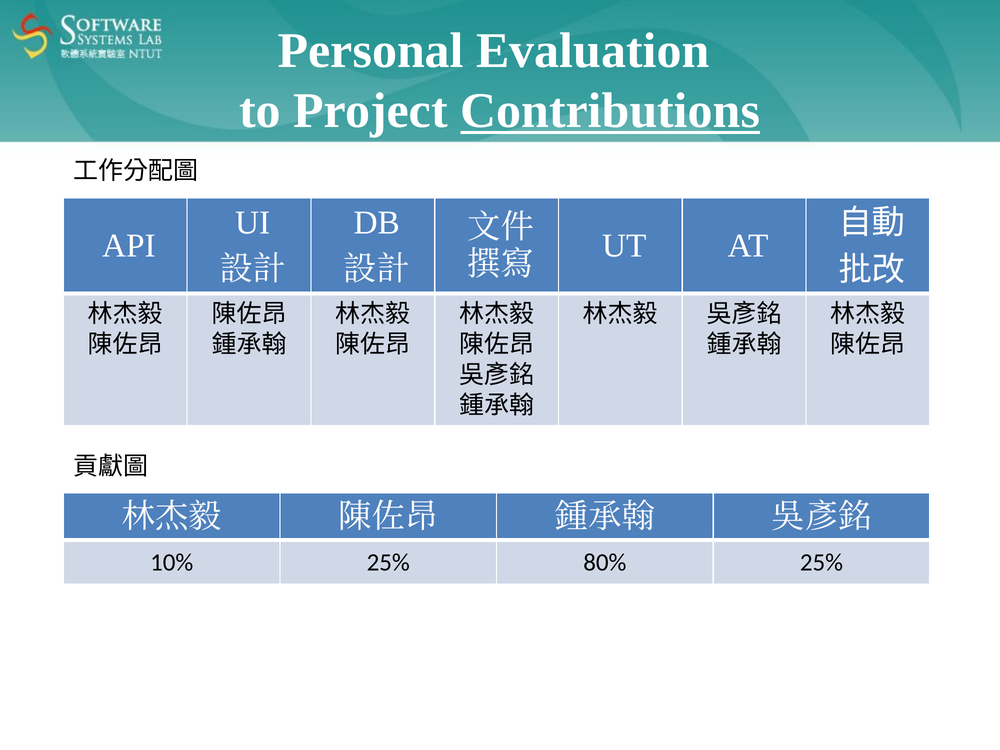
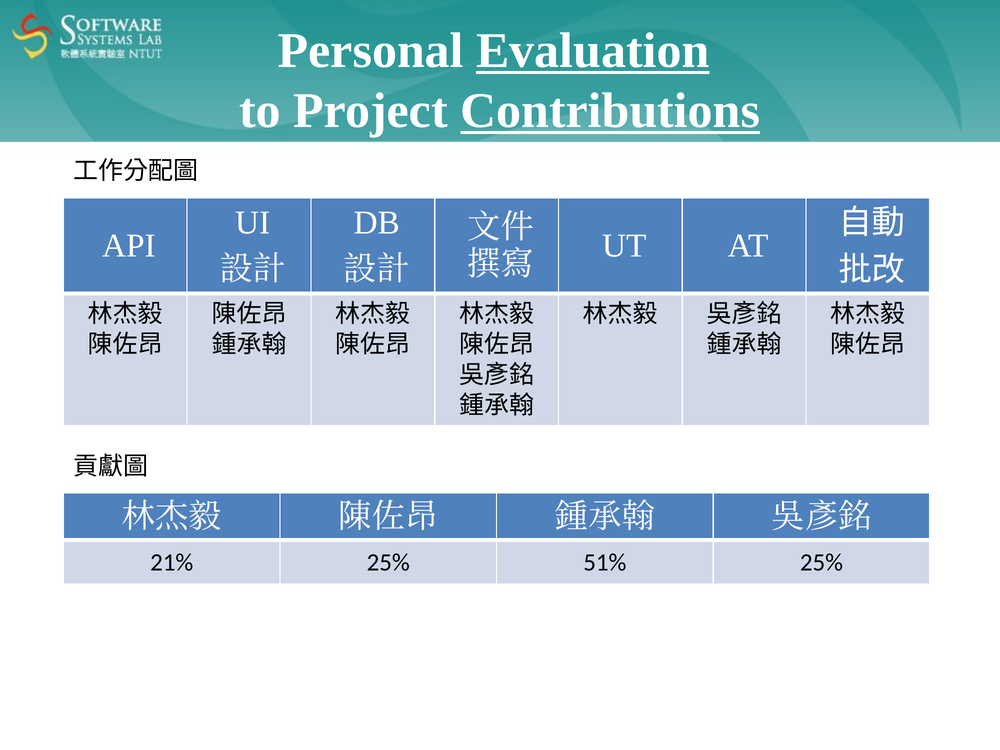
Evaluation underline: none -> present
10%: 10% -> 21%
80%: 80% -> 51%
